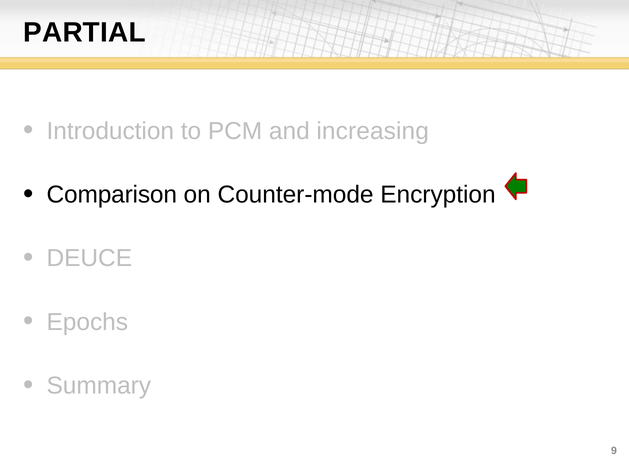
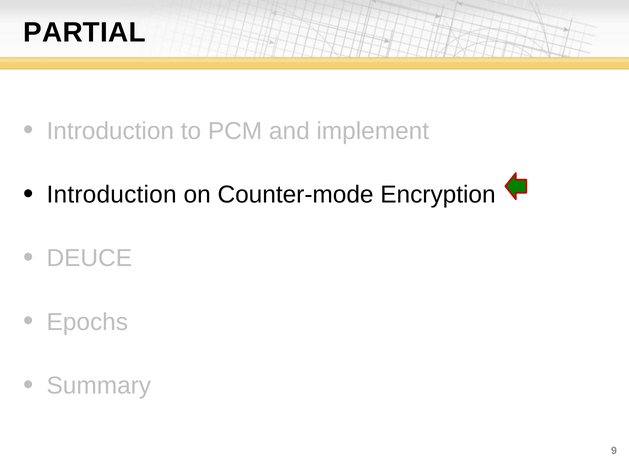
increasing: increasing -> implement
Comparison at (112, 195): Comparison -> Introduction
